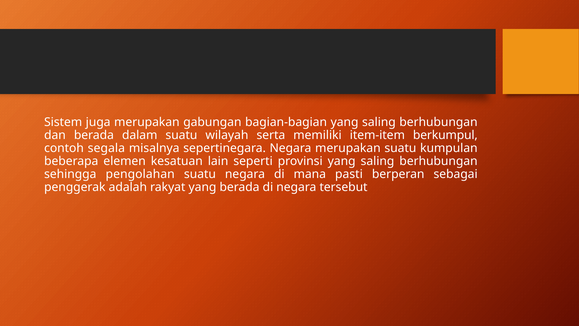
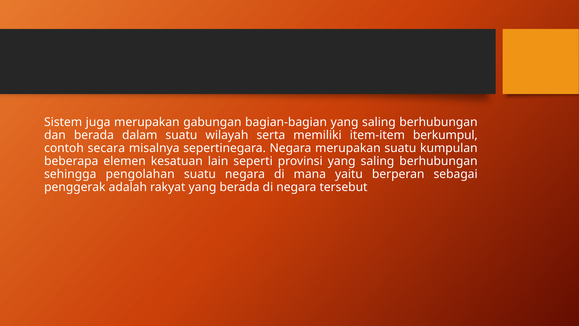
segala: segala -> secara
pasti: pasti -> yaitu
